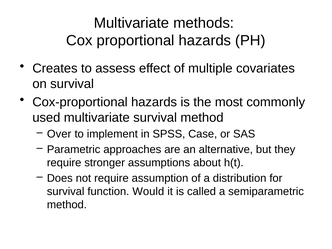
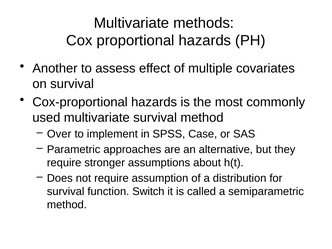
Creates: Creates -> Another
Would: Would -> Switch
